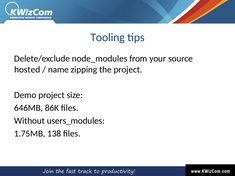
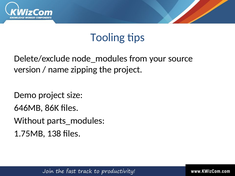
hosted: hosted -> version
users_modules: users_modules -> parts_modules
